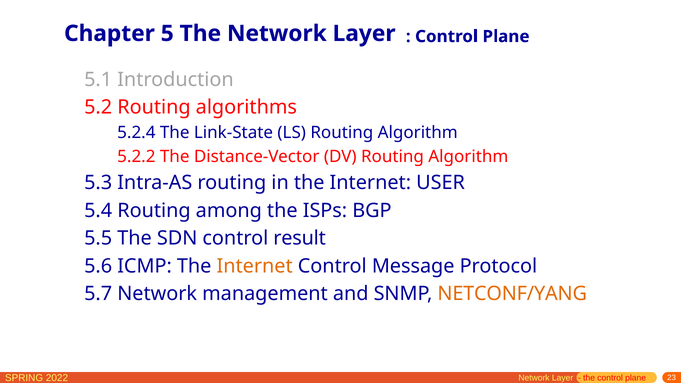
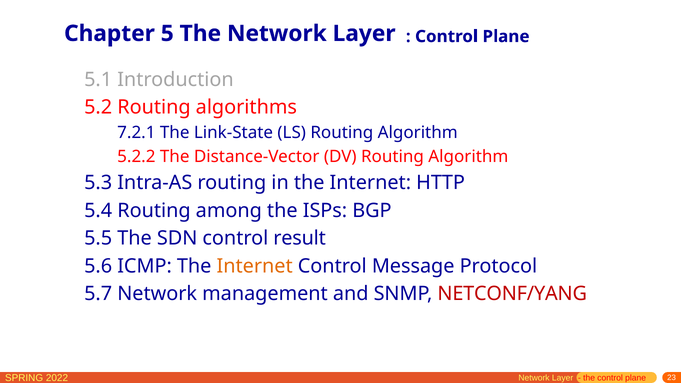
5.2.4: 5.2.4 -> 7.2.1
USER: USER -> HTTP
NETCONF/YANG colour: orange -> red
